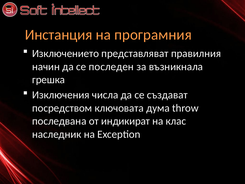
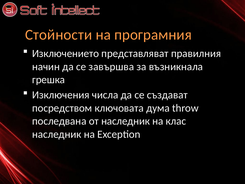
Инстанция: Инстанция -> Стойности
последен: последен -> завършва
от индикират: индикират -> наследник
